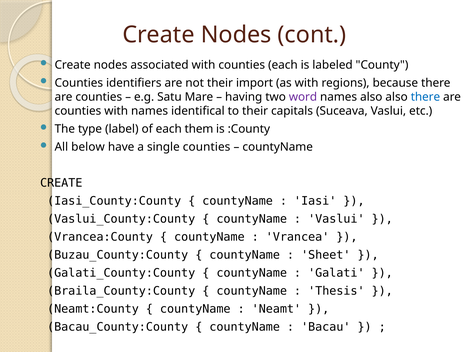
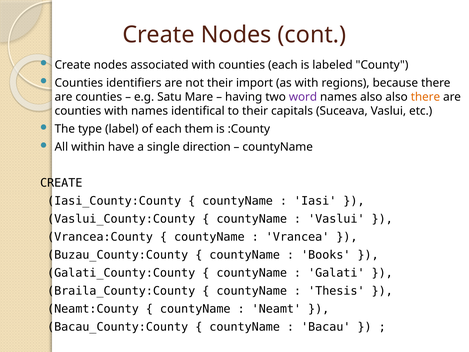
there at (425, 97) colour: blue -> orange
below: below -> within
single counties: counties -> direction
Sheet: Sheet -> Books
